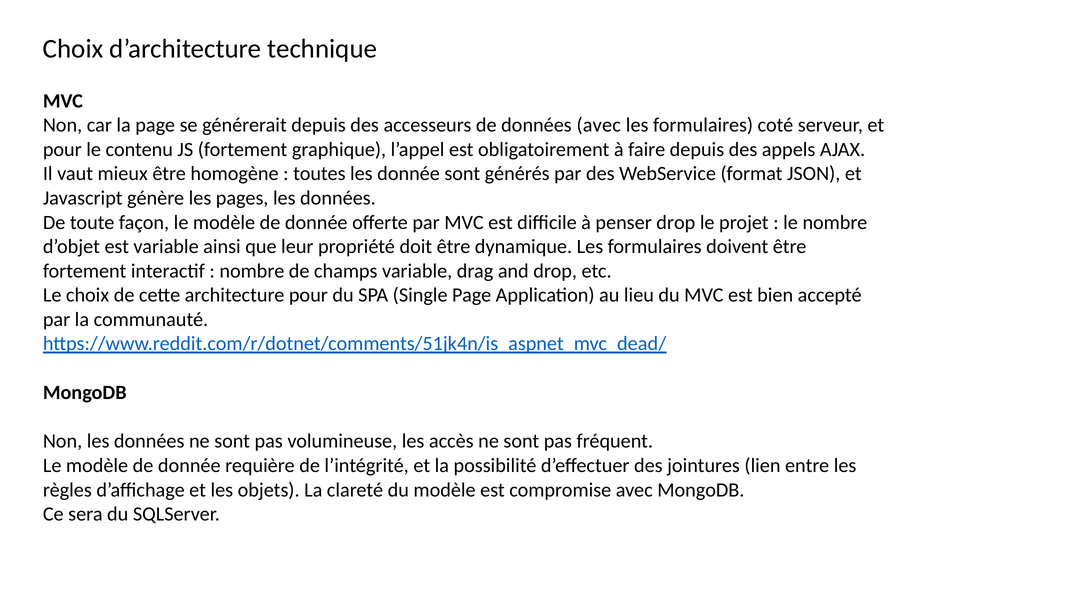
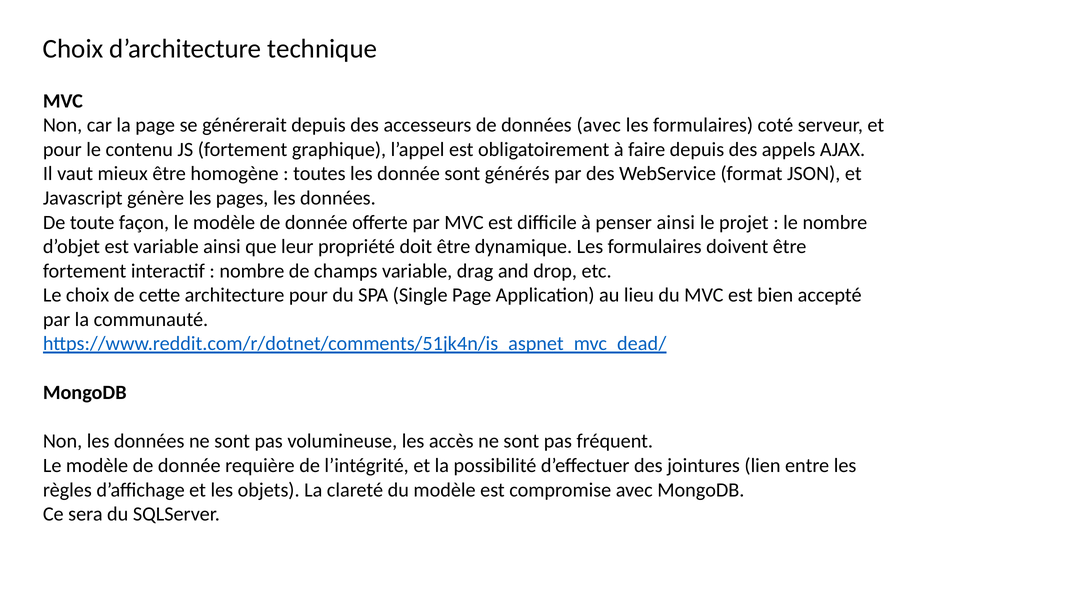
penser drop: drop -> ainsi
